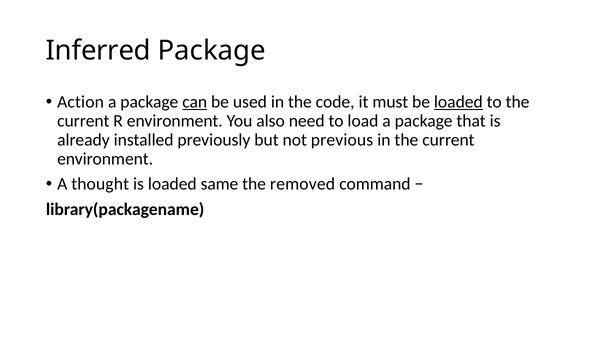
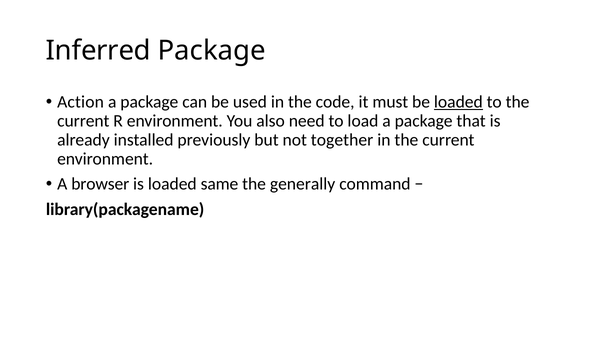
can underline: present -> none
previous: previous -> together
thought: thought -> browser
removed: removed -> generally
